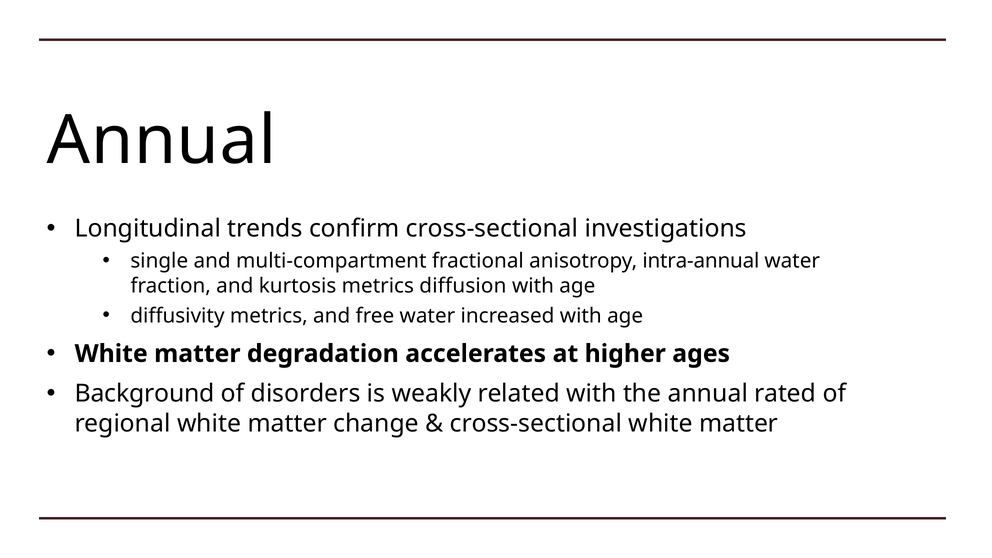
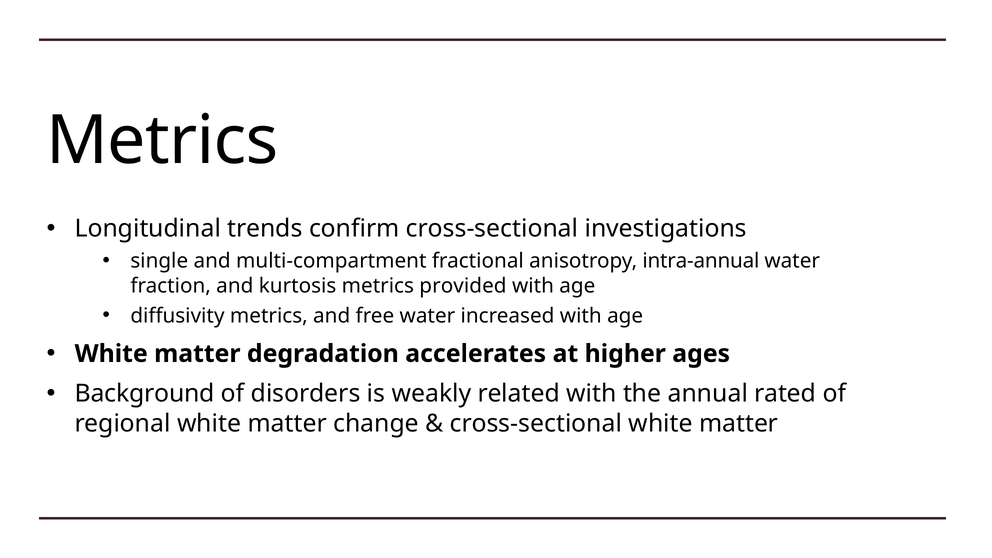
Annual at (162, 141): Annual -> Metrics
diffusion: diffusion -> provided
